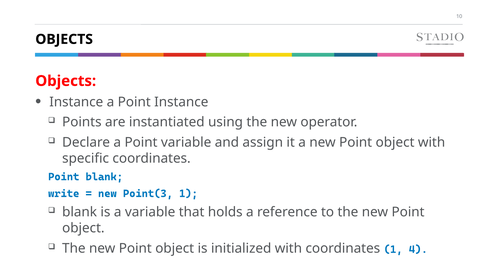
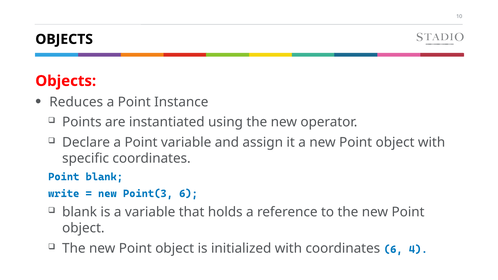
Instance at (76, 102): Instance -> Reduces
Point(3 1: 1 -> 6
coordinates 1: 1 -> 6
